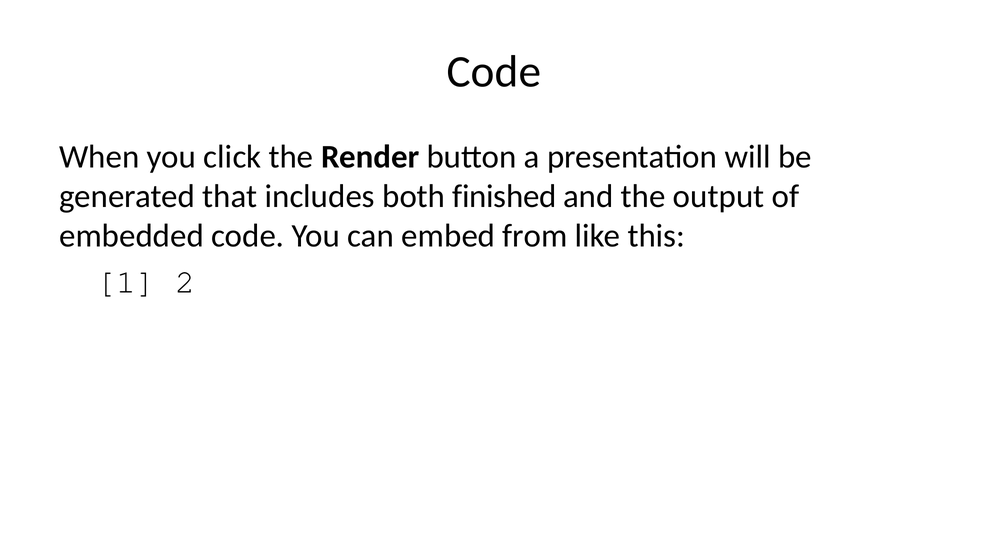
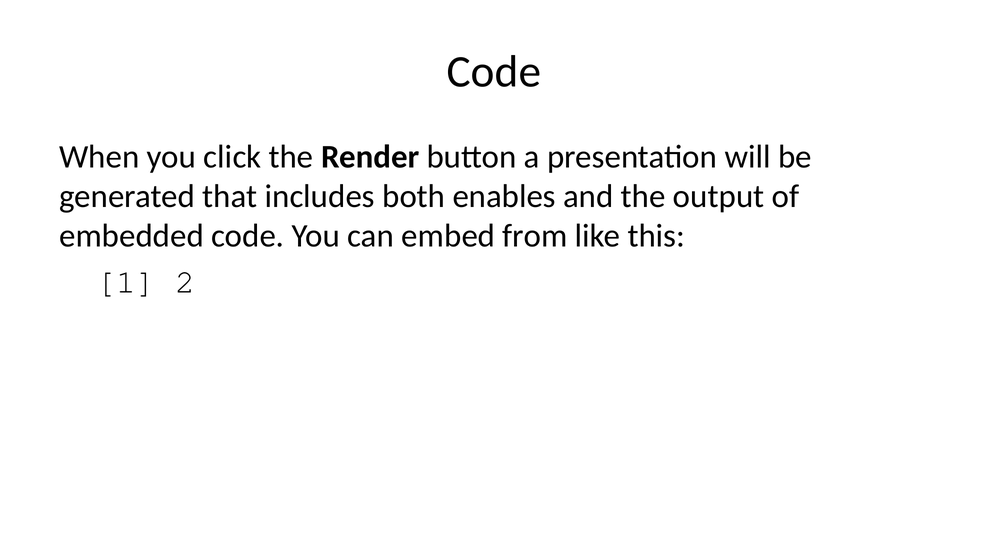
finished: finished -> enables
